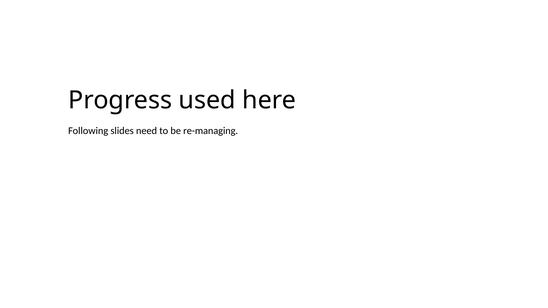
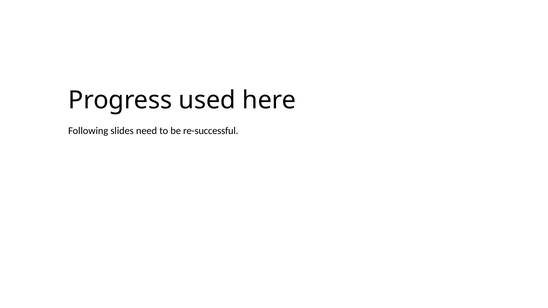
re-managing: re-managing -> re-successful
